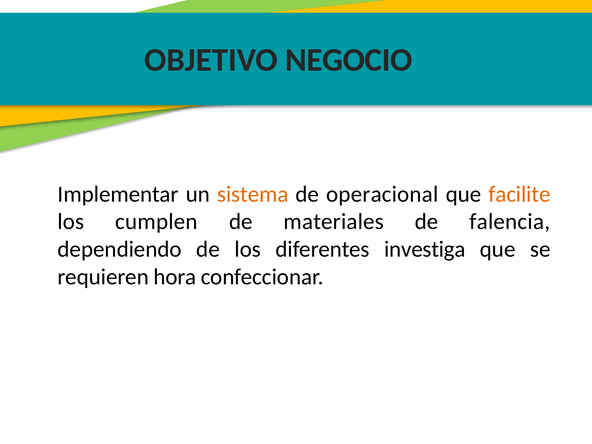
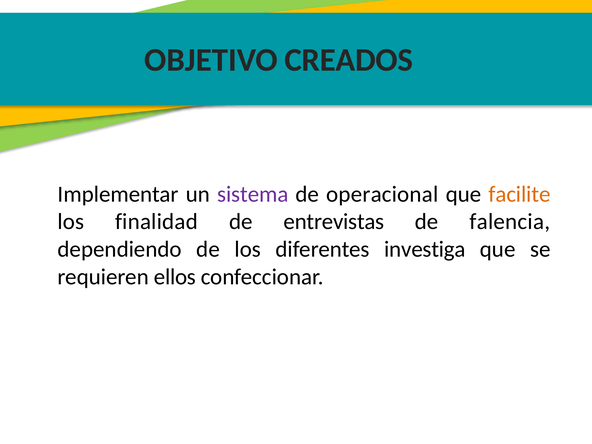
NEGOCIO: NEGOCIO -> CREADOS
sistema colour: orange -> purple
cumplen: cumplen -> finalidad
materiales: materiales -> entrevistas
hora: hora -> ellos
